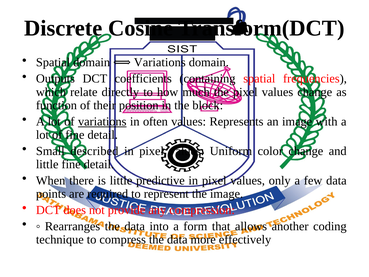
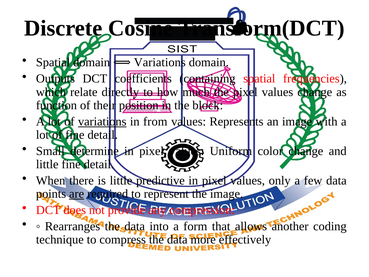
often: often -> from
described: described -> determine
are underline: none -> present
